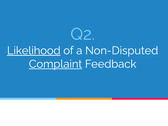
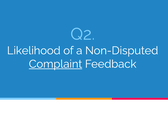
Likelihood underline: present -> none
